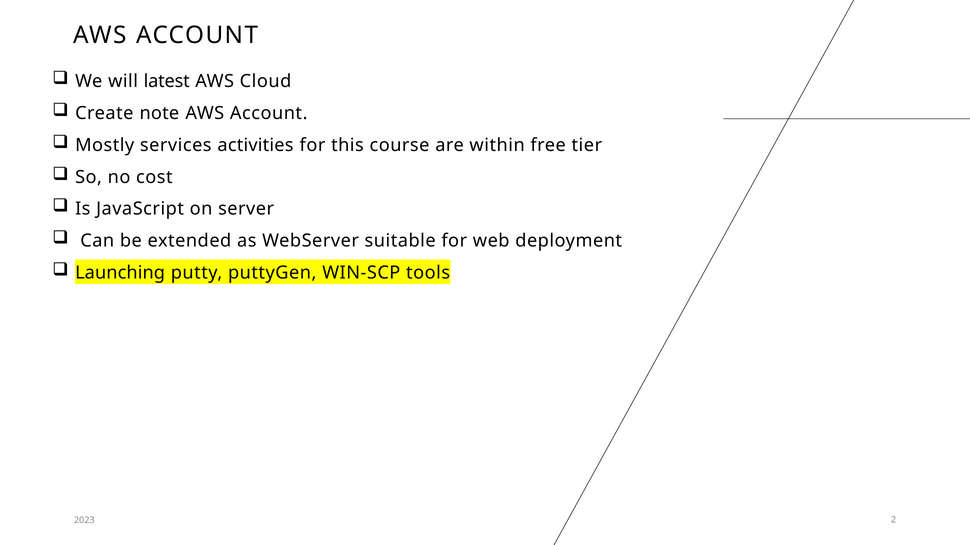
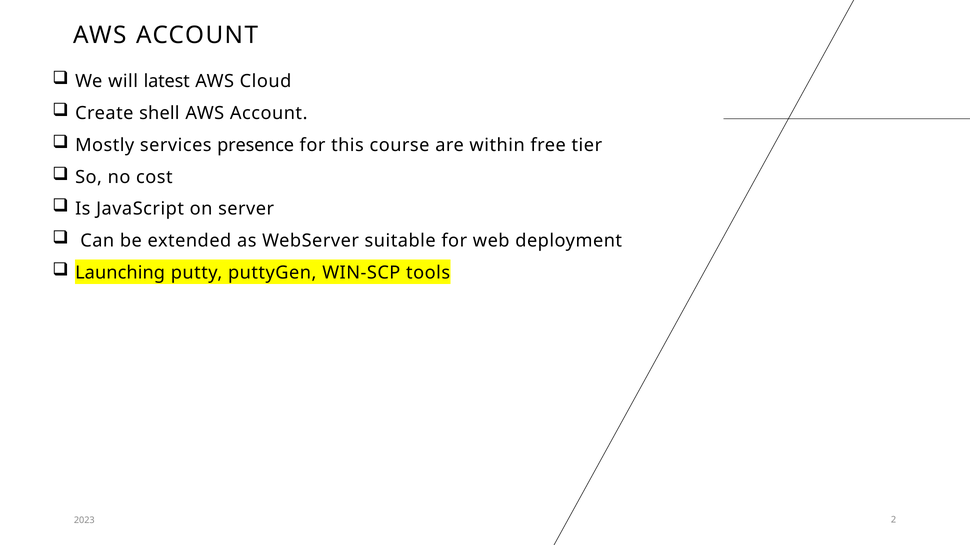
note: note -> shell
activities: activities -> presence
